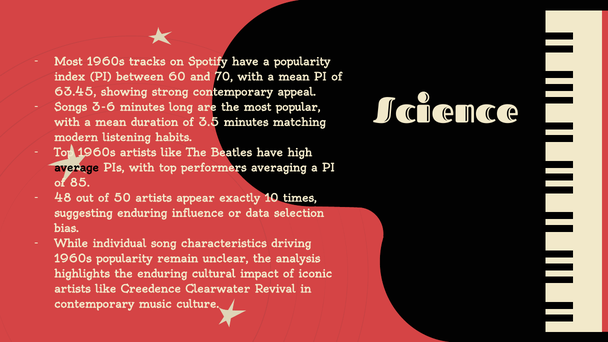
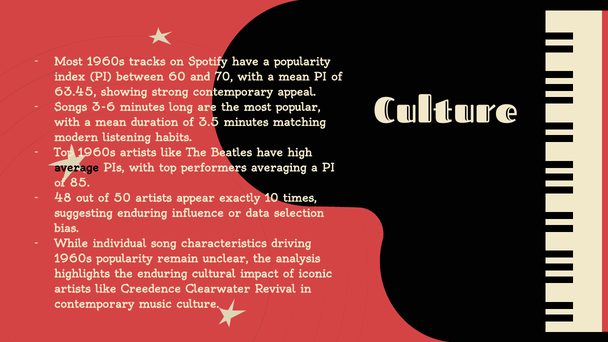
Science at (446, 111): Science -> Culture
